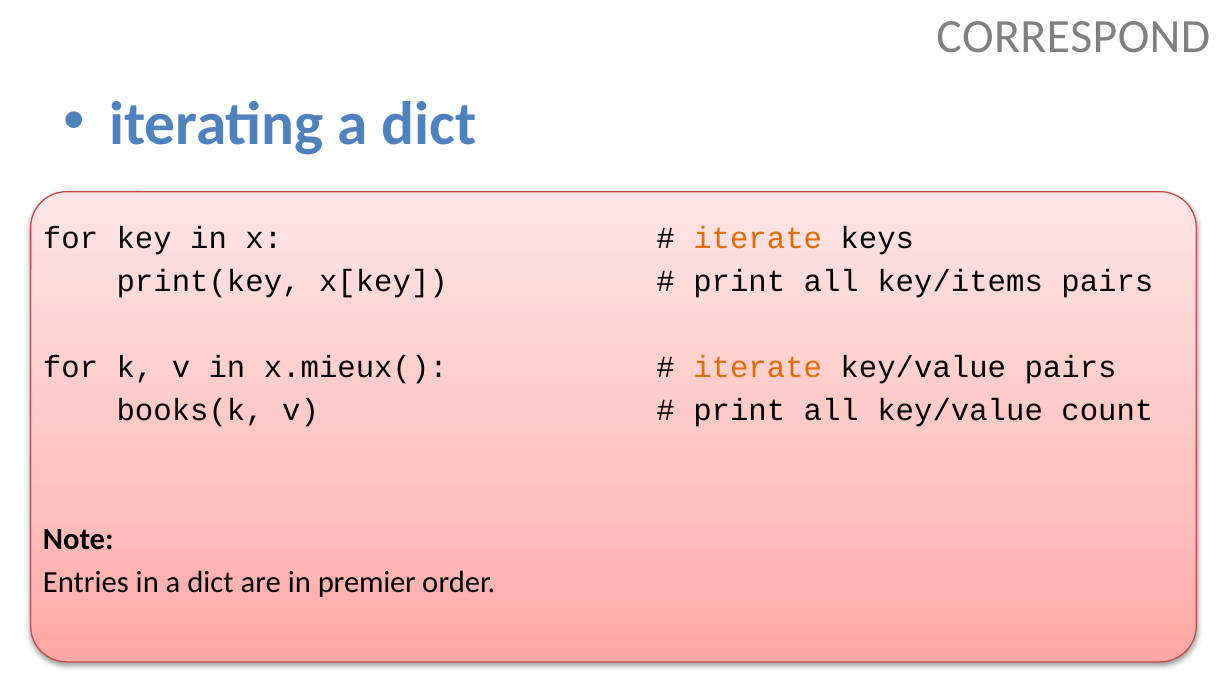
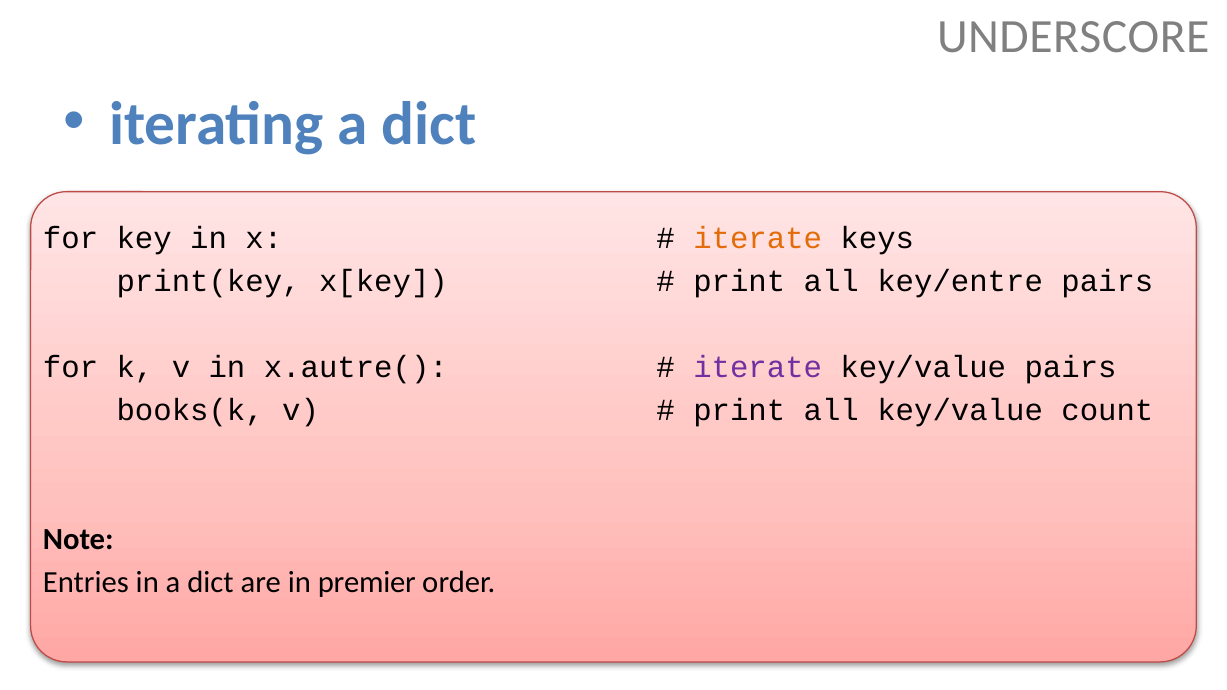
CORRESPOND: CORRESPOND -> UNDERSCORE
key/items: key/items -> key/entre
x.mieux(: x.mieux( -> x.autre(
iterate at (758, 368) colour: orange -> purple
